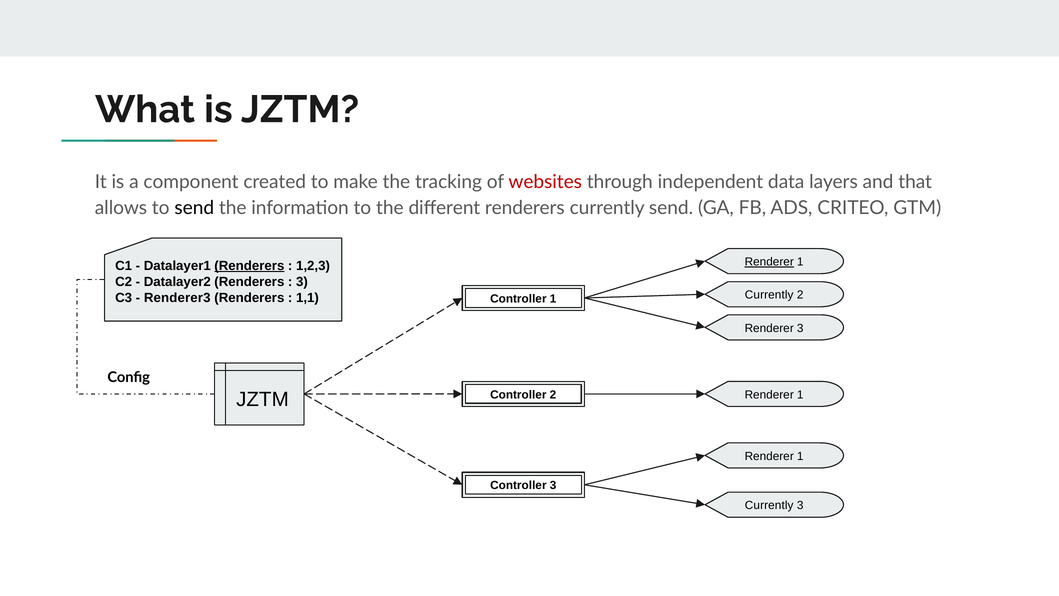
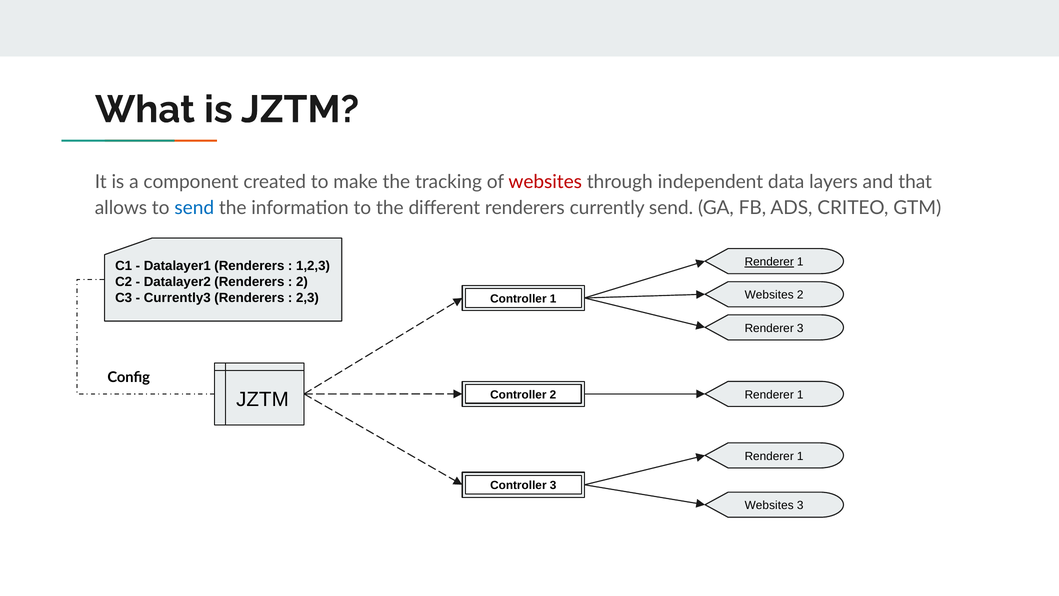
send at (194, 208) colour: black -> blue
Renderers at (249, 266) underline: present -> none
3 at (302, 282): 3 -> 2
Currently at (769, 295): Currently -> Websites
Renderer3: Renderer3 -> Currently3
1,1: 1,1 -> 2,3
Currently at (769, 505): Currently -> Websites
